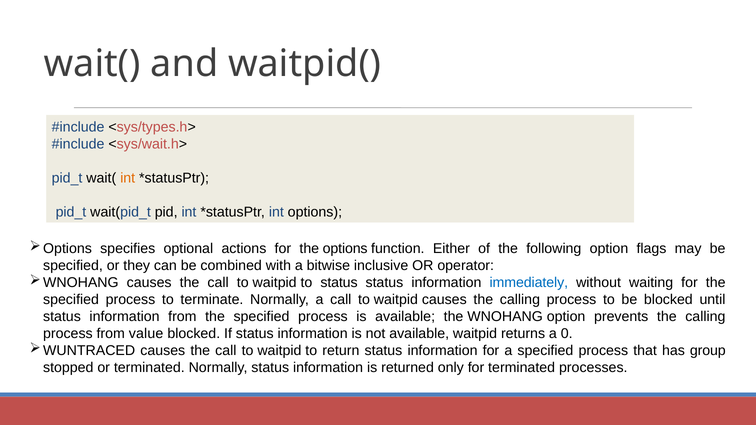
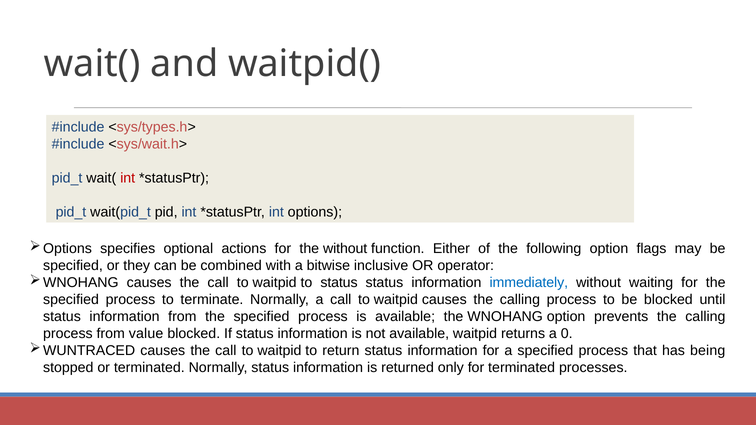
int at (128, 178) colour: orange -> red
the options: options -> without
group: group -> being
